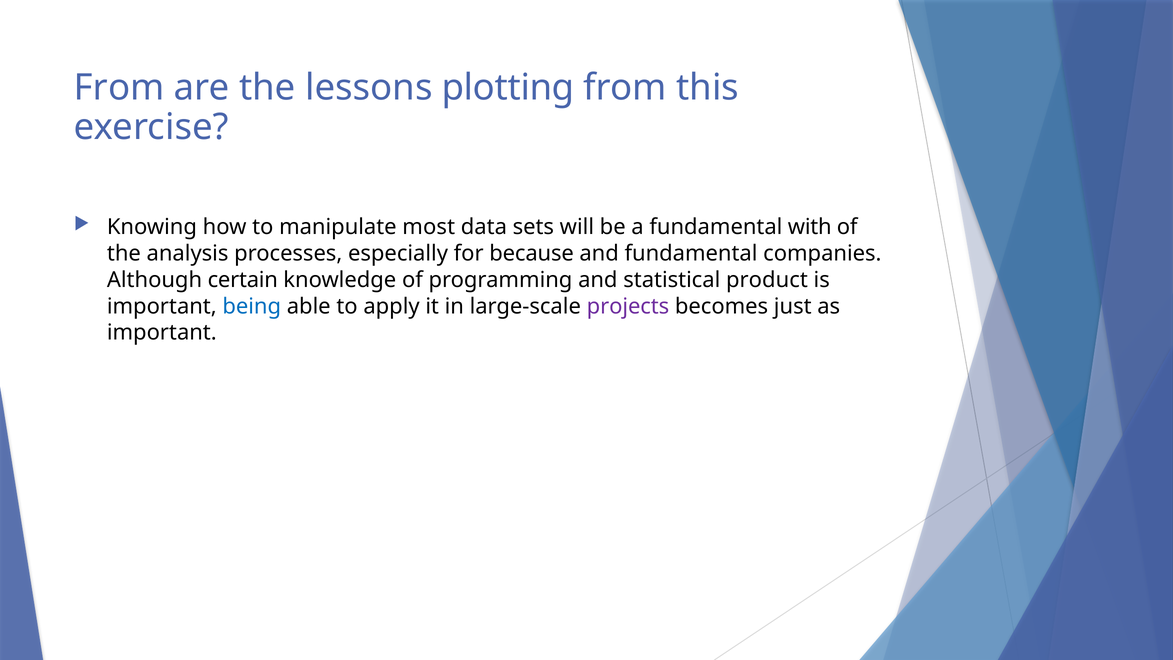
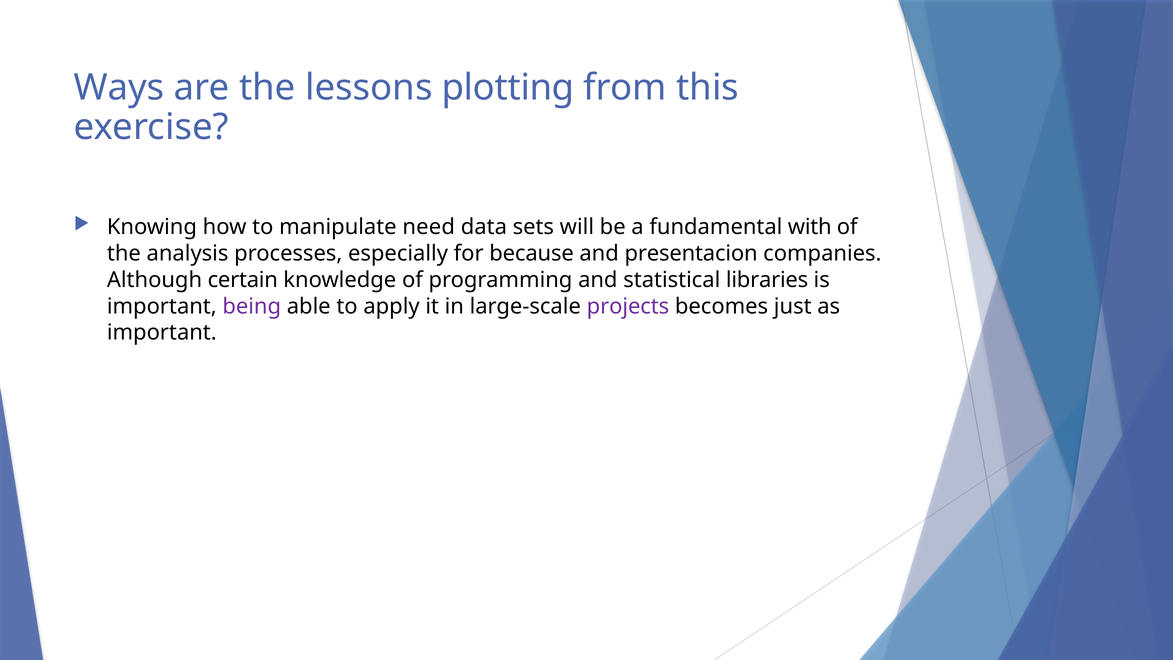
From at (119, 88): From -> Ways
most: most -> need
and fundamental: fundamental -> presentacion
product: product -> libraries
being colour: blue -> purple
